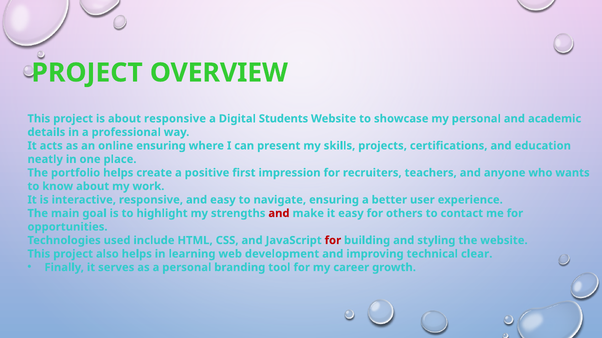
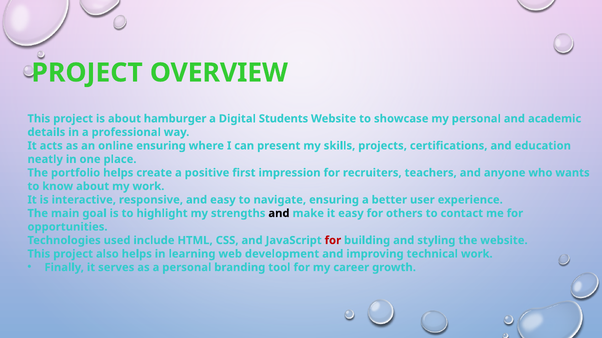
about responsive: responsive -> hamburger
and at (279, 214) colour: red -> black
technical clear: clear -> work
